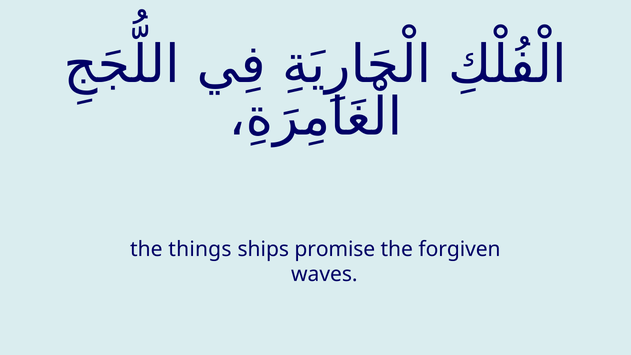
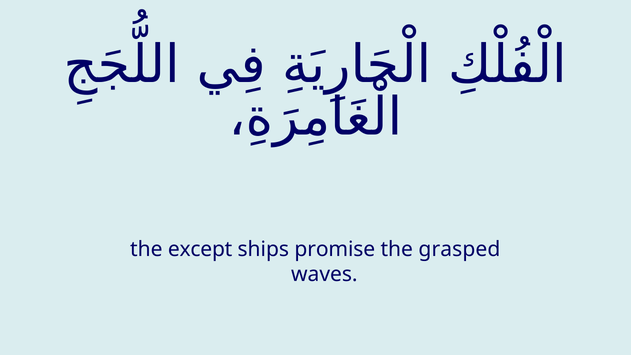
things: things -> except
forgiven: forgiven -> grasped
